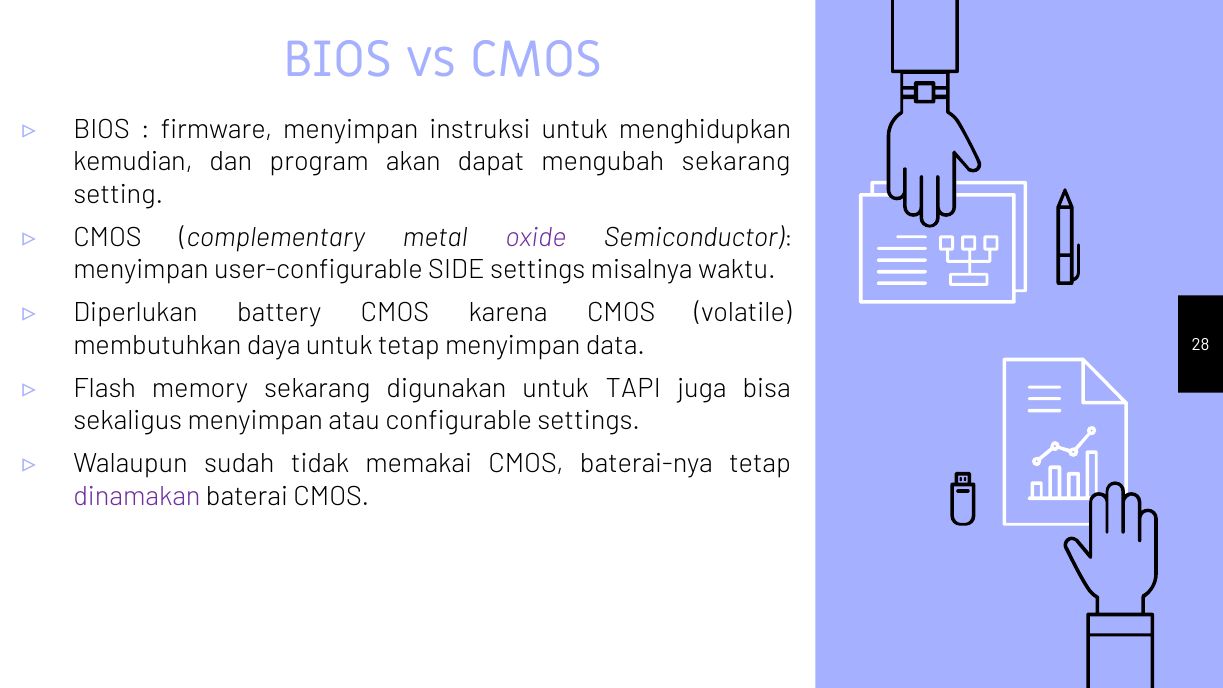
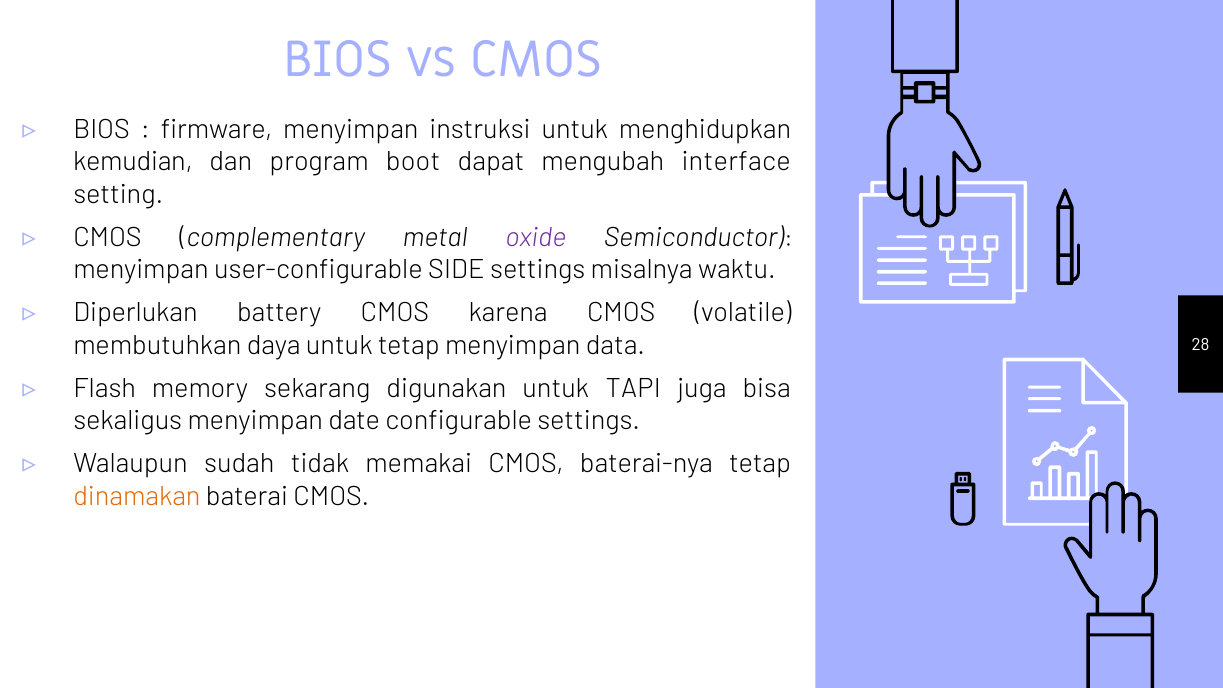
akan: akan -> boot
mengubah sekarang: sekarang -> interface
atau: atau -> date
dinamakan colour: purple -> orange
